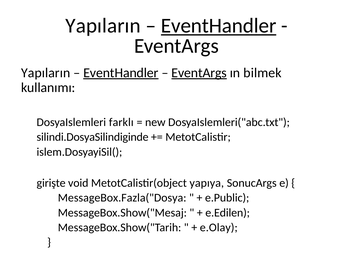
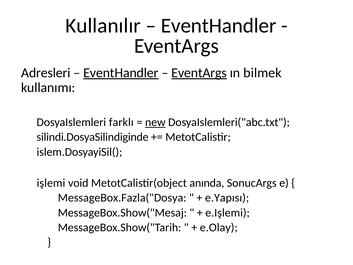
Yapıların at (103, 26): Yapıların -> Kullanılır
EventHandler at (219, 26) underline: present -> none
Yapıların at (46, 73): Yapıların -> Adresleri
new underline: none -> present
girişte: girişte -> işlemi
yapıya: yapıya -> anında
e.Public: e.Public -> e.Yapısı
e.Edilen: e.Edilen -> e.Işlemi
